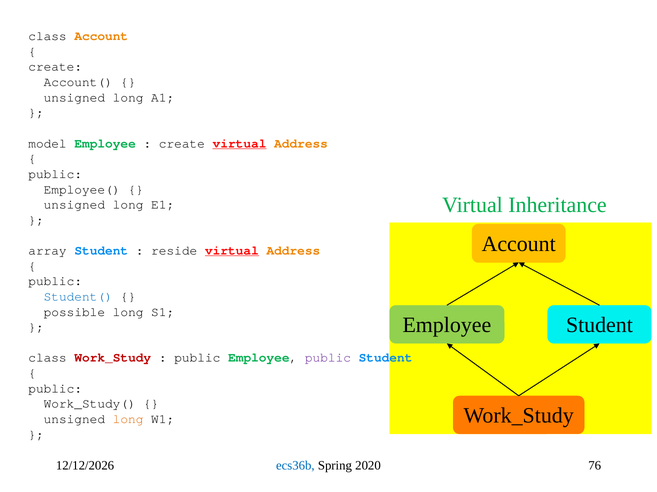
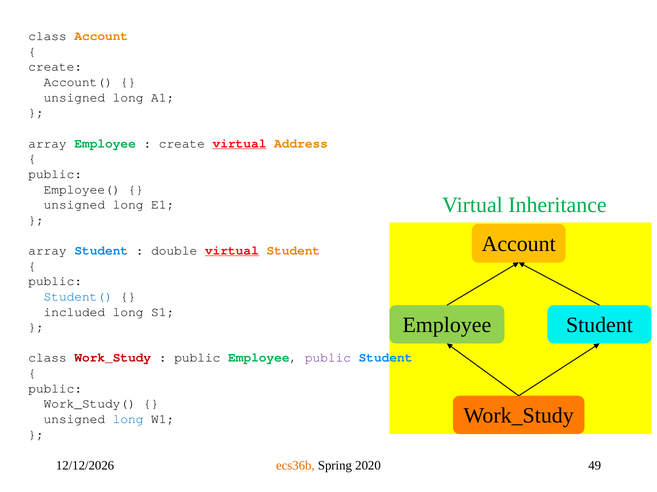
model at (48, 144): model -> array
reside: reside -> double
Address at (293, 251): Address -> Student
possible: possible -> included
long at (128, 420) colour: orange -> blue
ecs36b colour: blue -> orange
76: 76 -> 49
